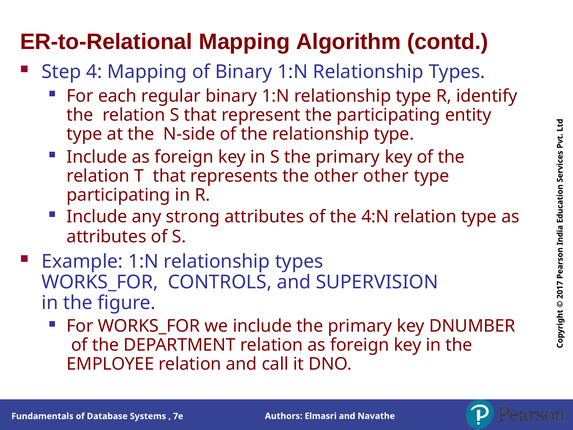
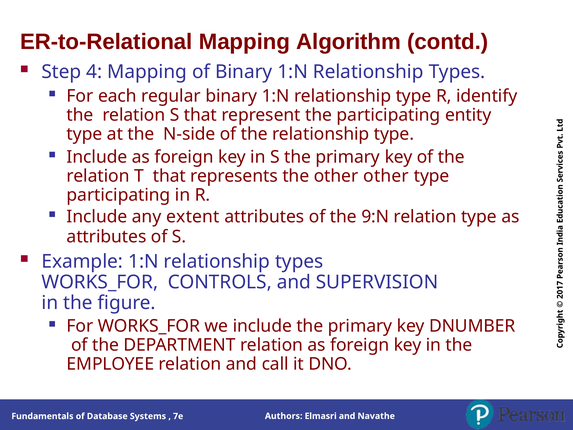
strong: strong -> extent
4:N: 4:N -> 9:N
